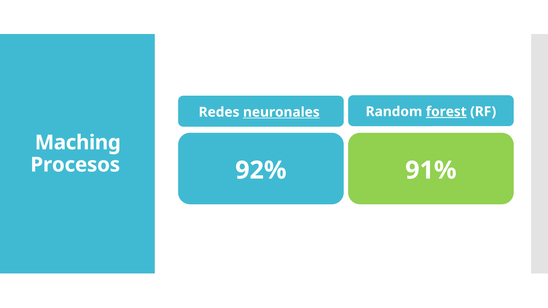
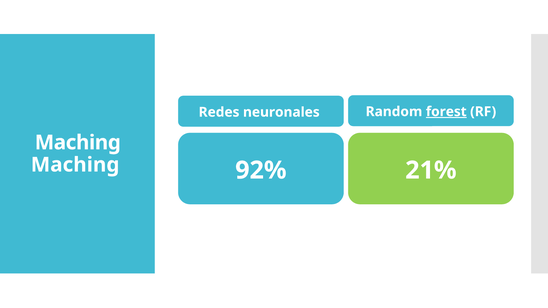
neuronales underline: present -> none
Procesos at (75, 165): Procesos -> Maching
91%: 91% -> 21%
